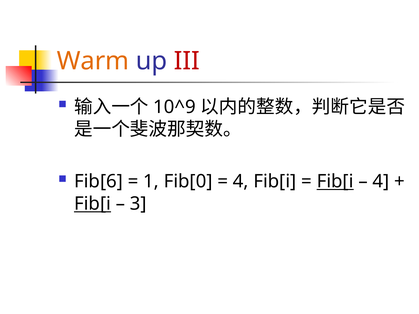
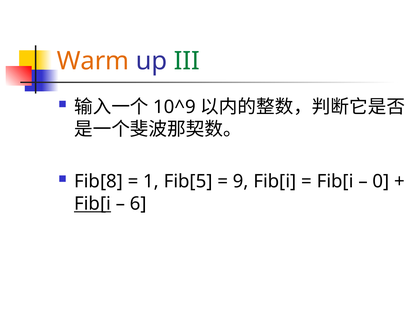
III colour: red -> green
Fib[6: Fib[6 -> Fib[8
Fib[0: Fib[0 -> Fib[5
4 at (241, 182): 4 -> 9
Fib[i at (335, 182) underline: present -> none
4 at (381, 182): 4 -> 0
3: 3 -> 6
